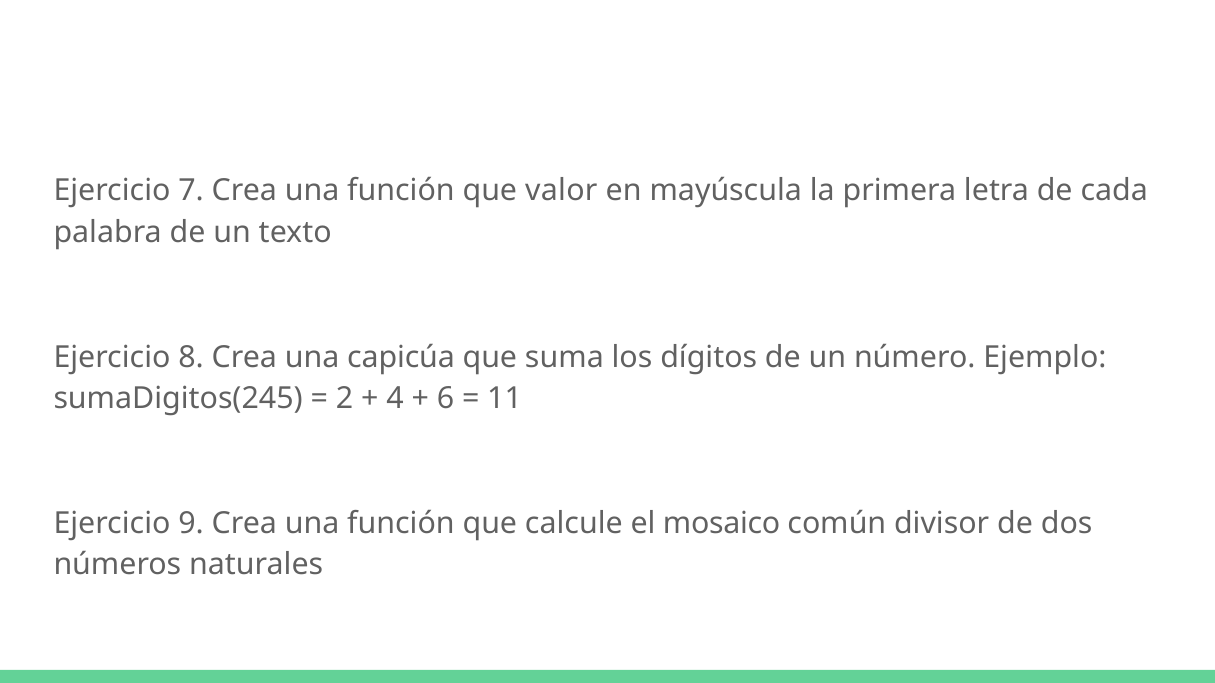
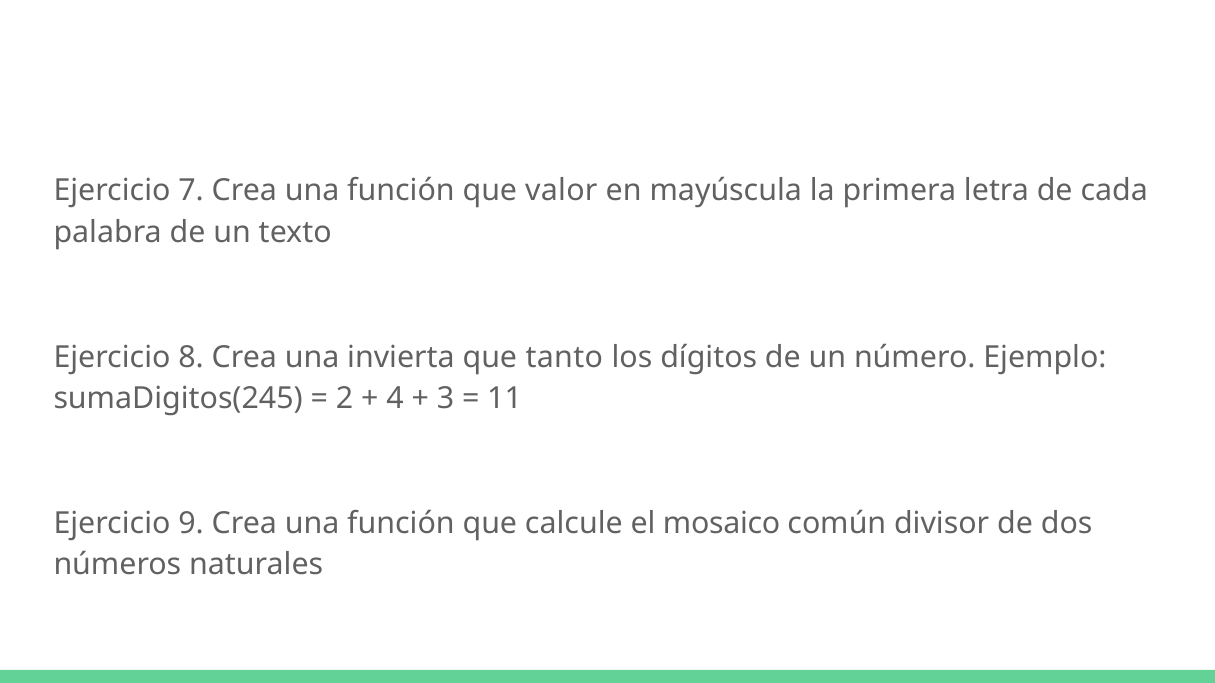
capicúa: capicúa -> invierta
suma: suma -> tanto
6: 6 -> 3
